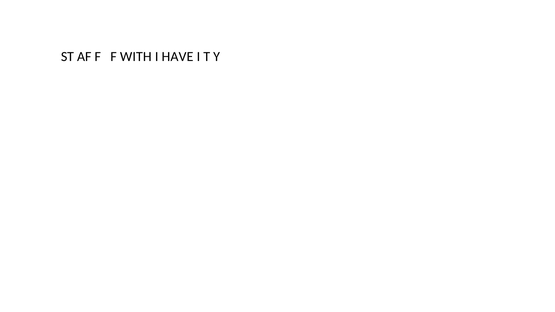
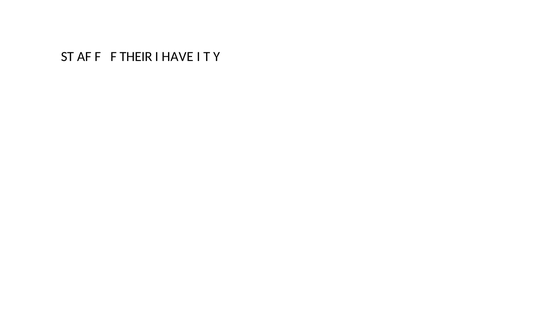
WITH: WITH -> THEIR
